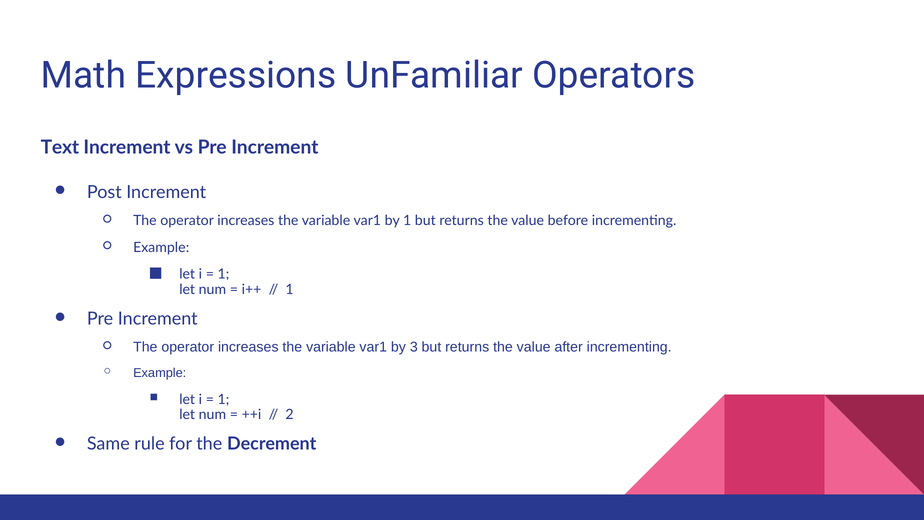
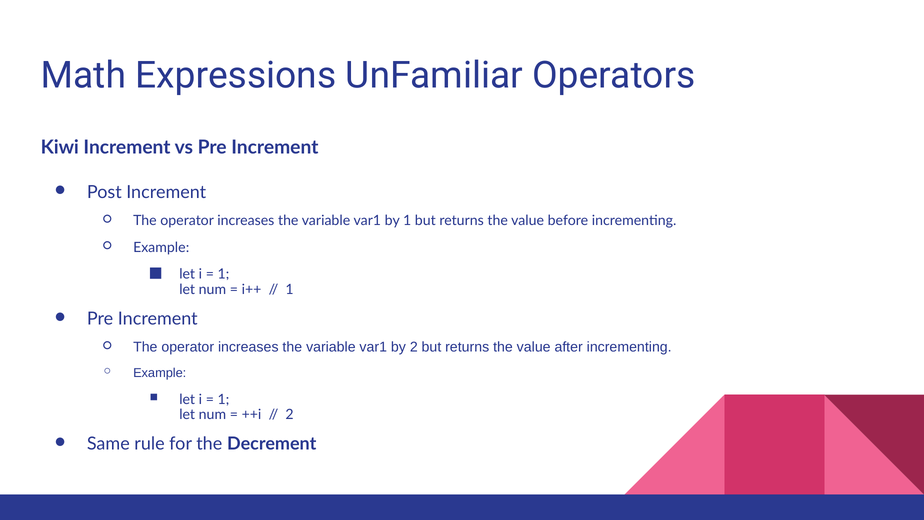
Text: Text -> Kiwi
by 3: 3 -> 2
